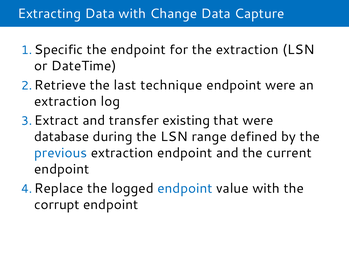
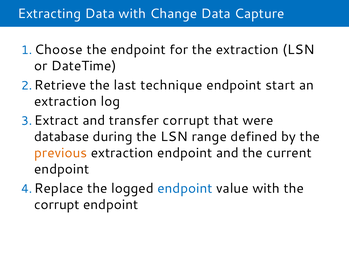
Specific: Specific -> Choose
endpoint were: were -> start
transfer existing: existing -> corrupt
previous colour: blue -> orange
